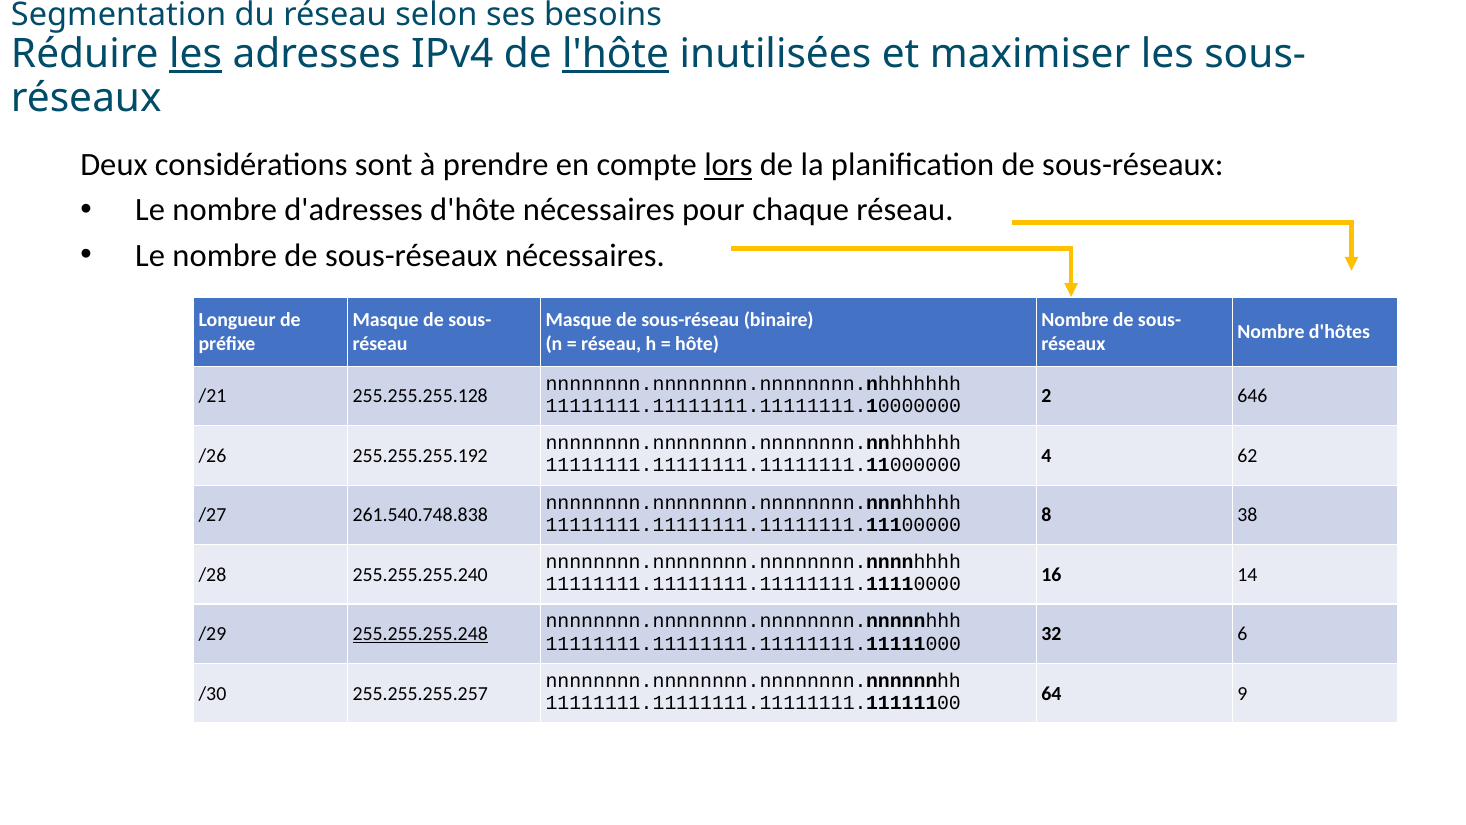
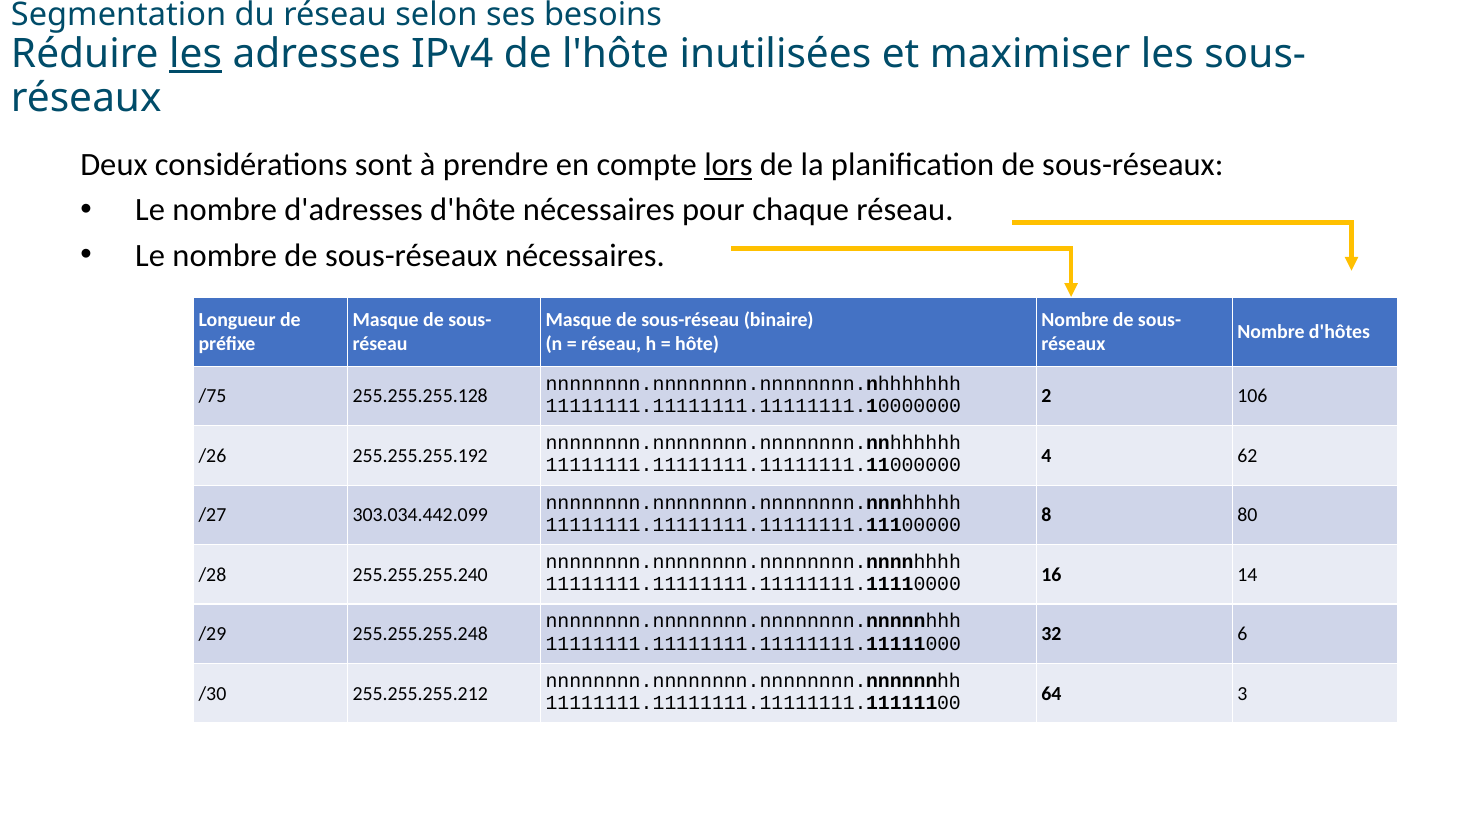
l'hôte underline: present -> none
/21: /21 -> /75
646: 646 -> 106
261.540.748.838: 261.540.748.838 -> 303.034.442.099
38: 38 -> 80
255.255.255.248 underline: present -> none
255.255.255.257: 255.255.255.257 -> 255.255.255.212
9: 9 -> 3
